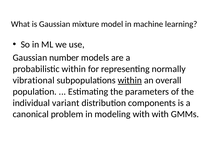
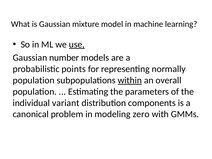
use underline: none -> present
probabilistic within: within -> points
vibrational at (34, 80): vibrational -> population
modeling with: with -> zero
